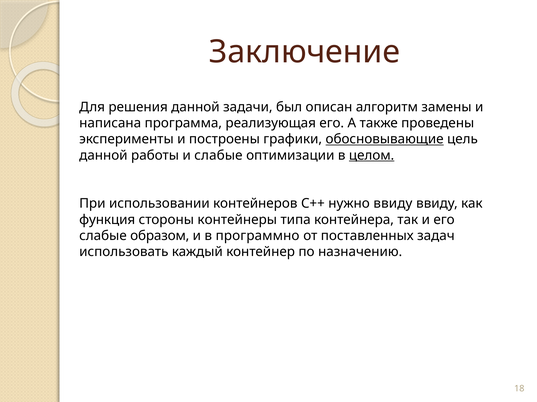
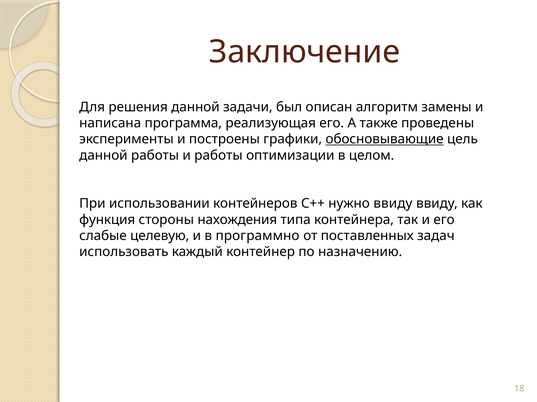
и слабые: слабые -> работы
целом underline: present -> none
контейнеры: контейнеры -> нахождения
образом: образом -> целевую
